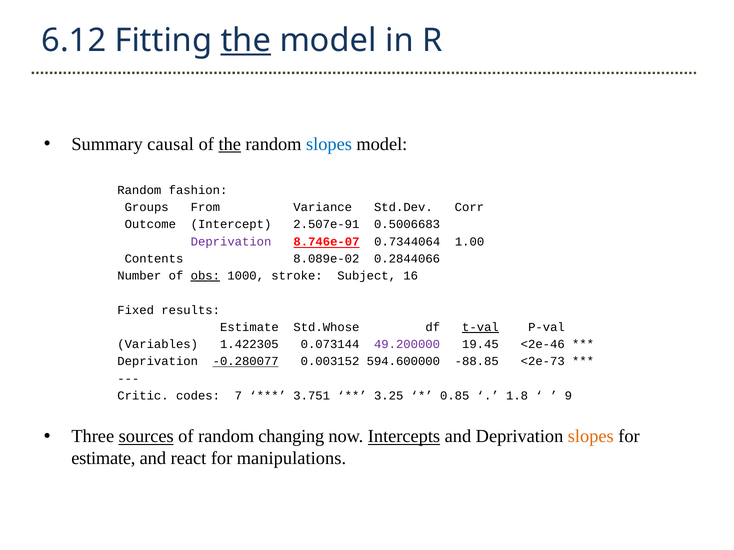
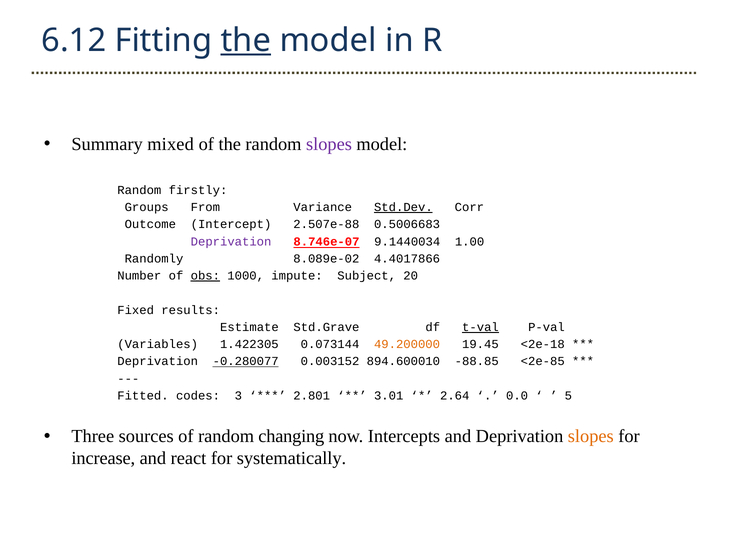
causal: causal -> mixed
the at (230, 144) underline: present -> none
slopes at (329, 144) colour: blue -> purple
fashion: fashion -> firstly
Std.Dev underline: none -> present
2.507e-91: 2.507e-91 -> 2.507e-88
0.7344064: 0.7344064 -> 9.1440034
Contents: Contents -> Randomly
0.2844066: 0.2844066 -> 4.4017866
stroke: stroke -> impute
16: 16 -> 20
Std.Whose: Std.Whose -> Std.Grave
49.200000 colour: purple -> orange
<2e-46: <2e-46 -> <2e-18
594.600000: 594.600000 -> 894.600010
<2e-73: <2e-73 -> <2e-85
Critic: Critic -> Fitted
7: 7 -> 3
3.751: 3.751 -> 2.801
3.25: 3.25 -> 3.01
0.85: 0.85 -> 2.64
1.8: 1.8 -> 0.0
9: 9 -> 5
sources underline: present -> none
Intercepts underline: present -> none
estimate at (103, 459): estimate -> increase
manipulations: manipulations -> systematically
